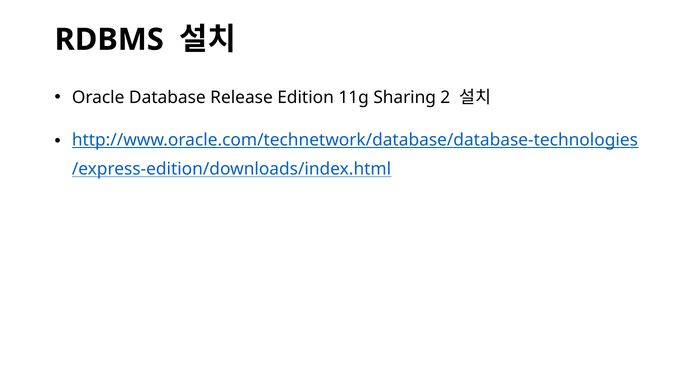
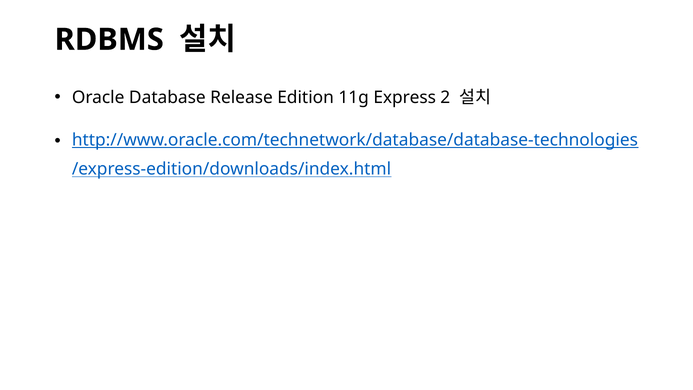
Sharing: Sharing -> Express
